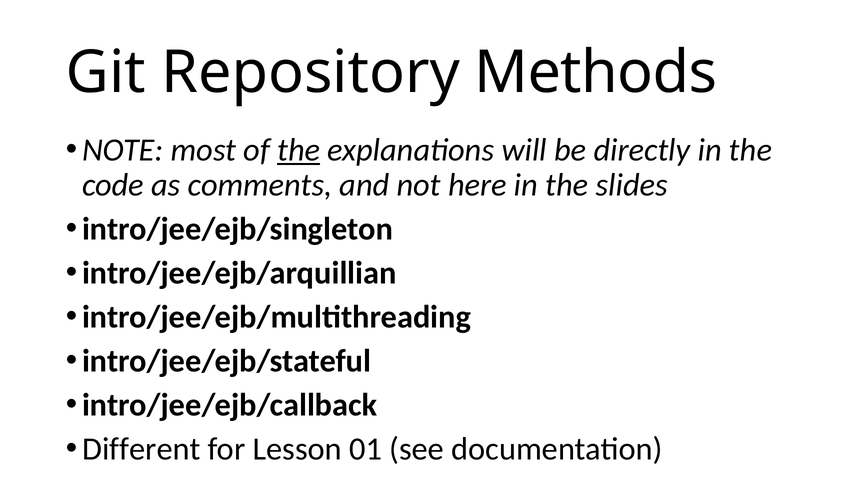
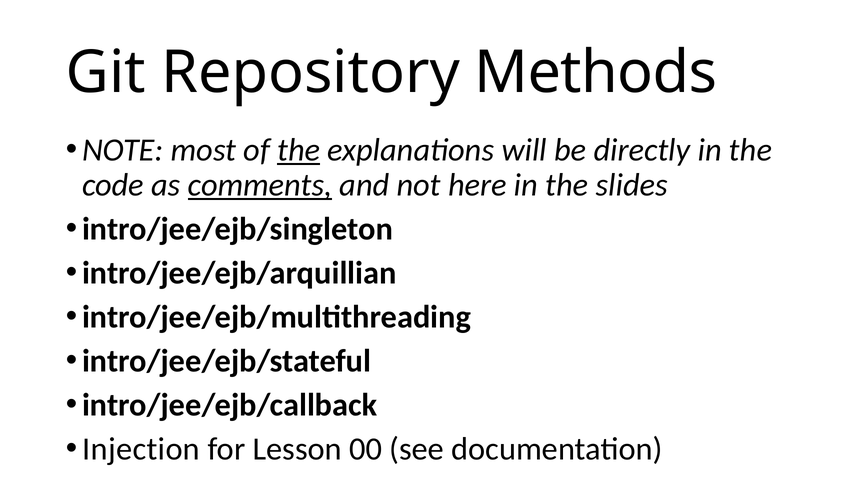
comments underline: none -> present
Different: Different -> Injection
01: 01 -> 00
